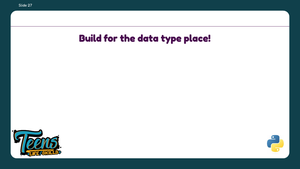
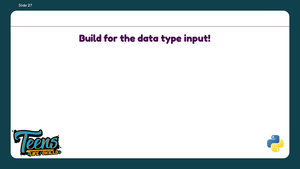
place: place -> input
